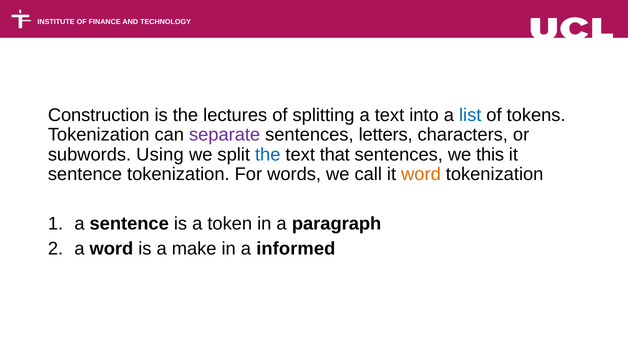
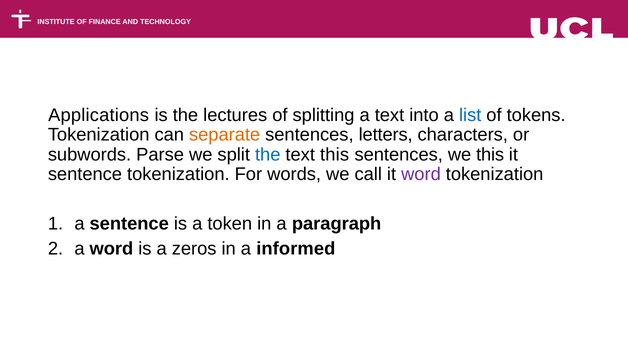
Construction: Construction -> Applications
separate colour: purple -> orange
Using: Using -> Parse
text that: that -> this
word at (421, 175) colour: orange -> purple
make: make -> zeros
